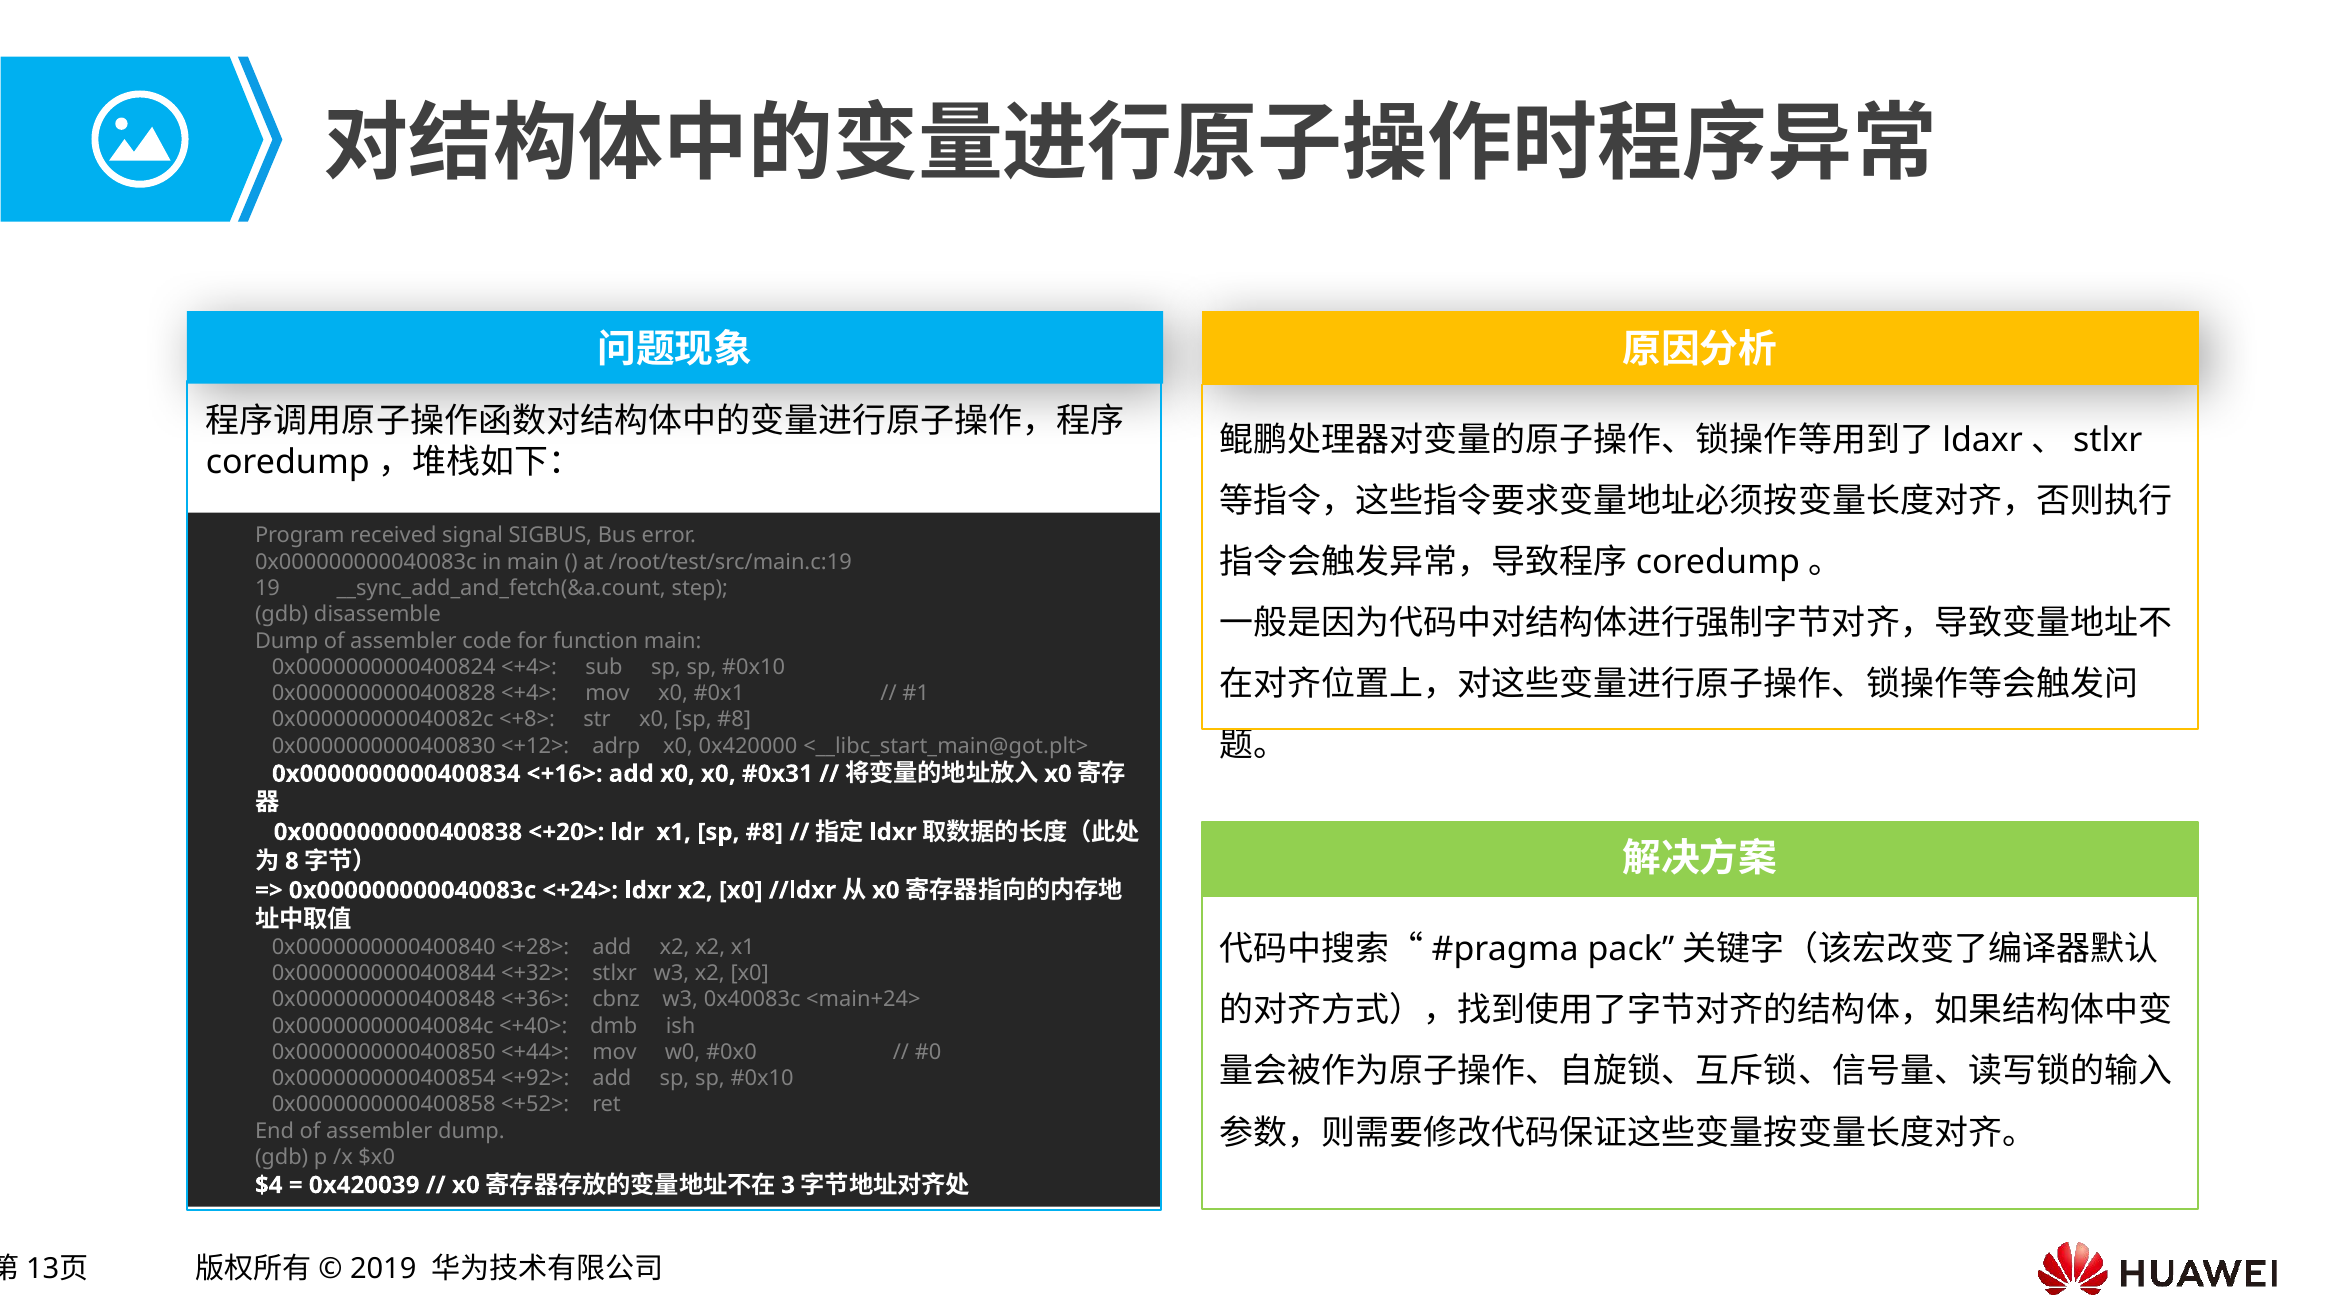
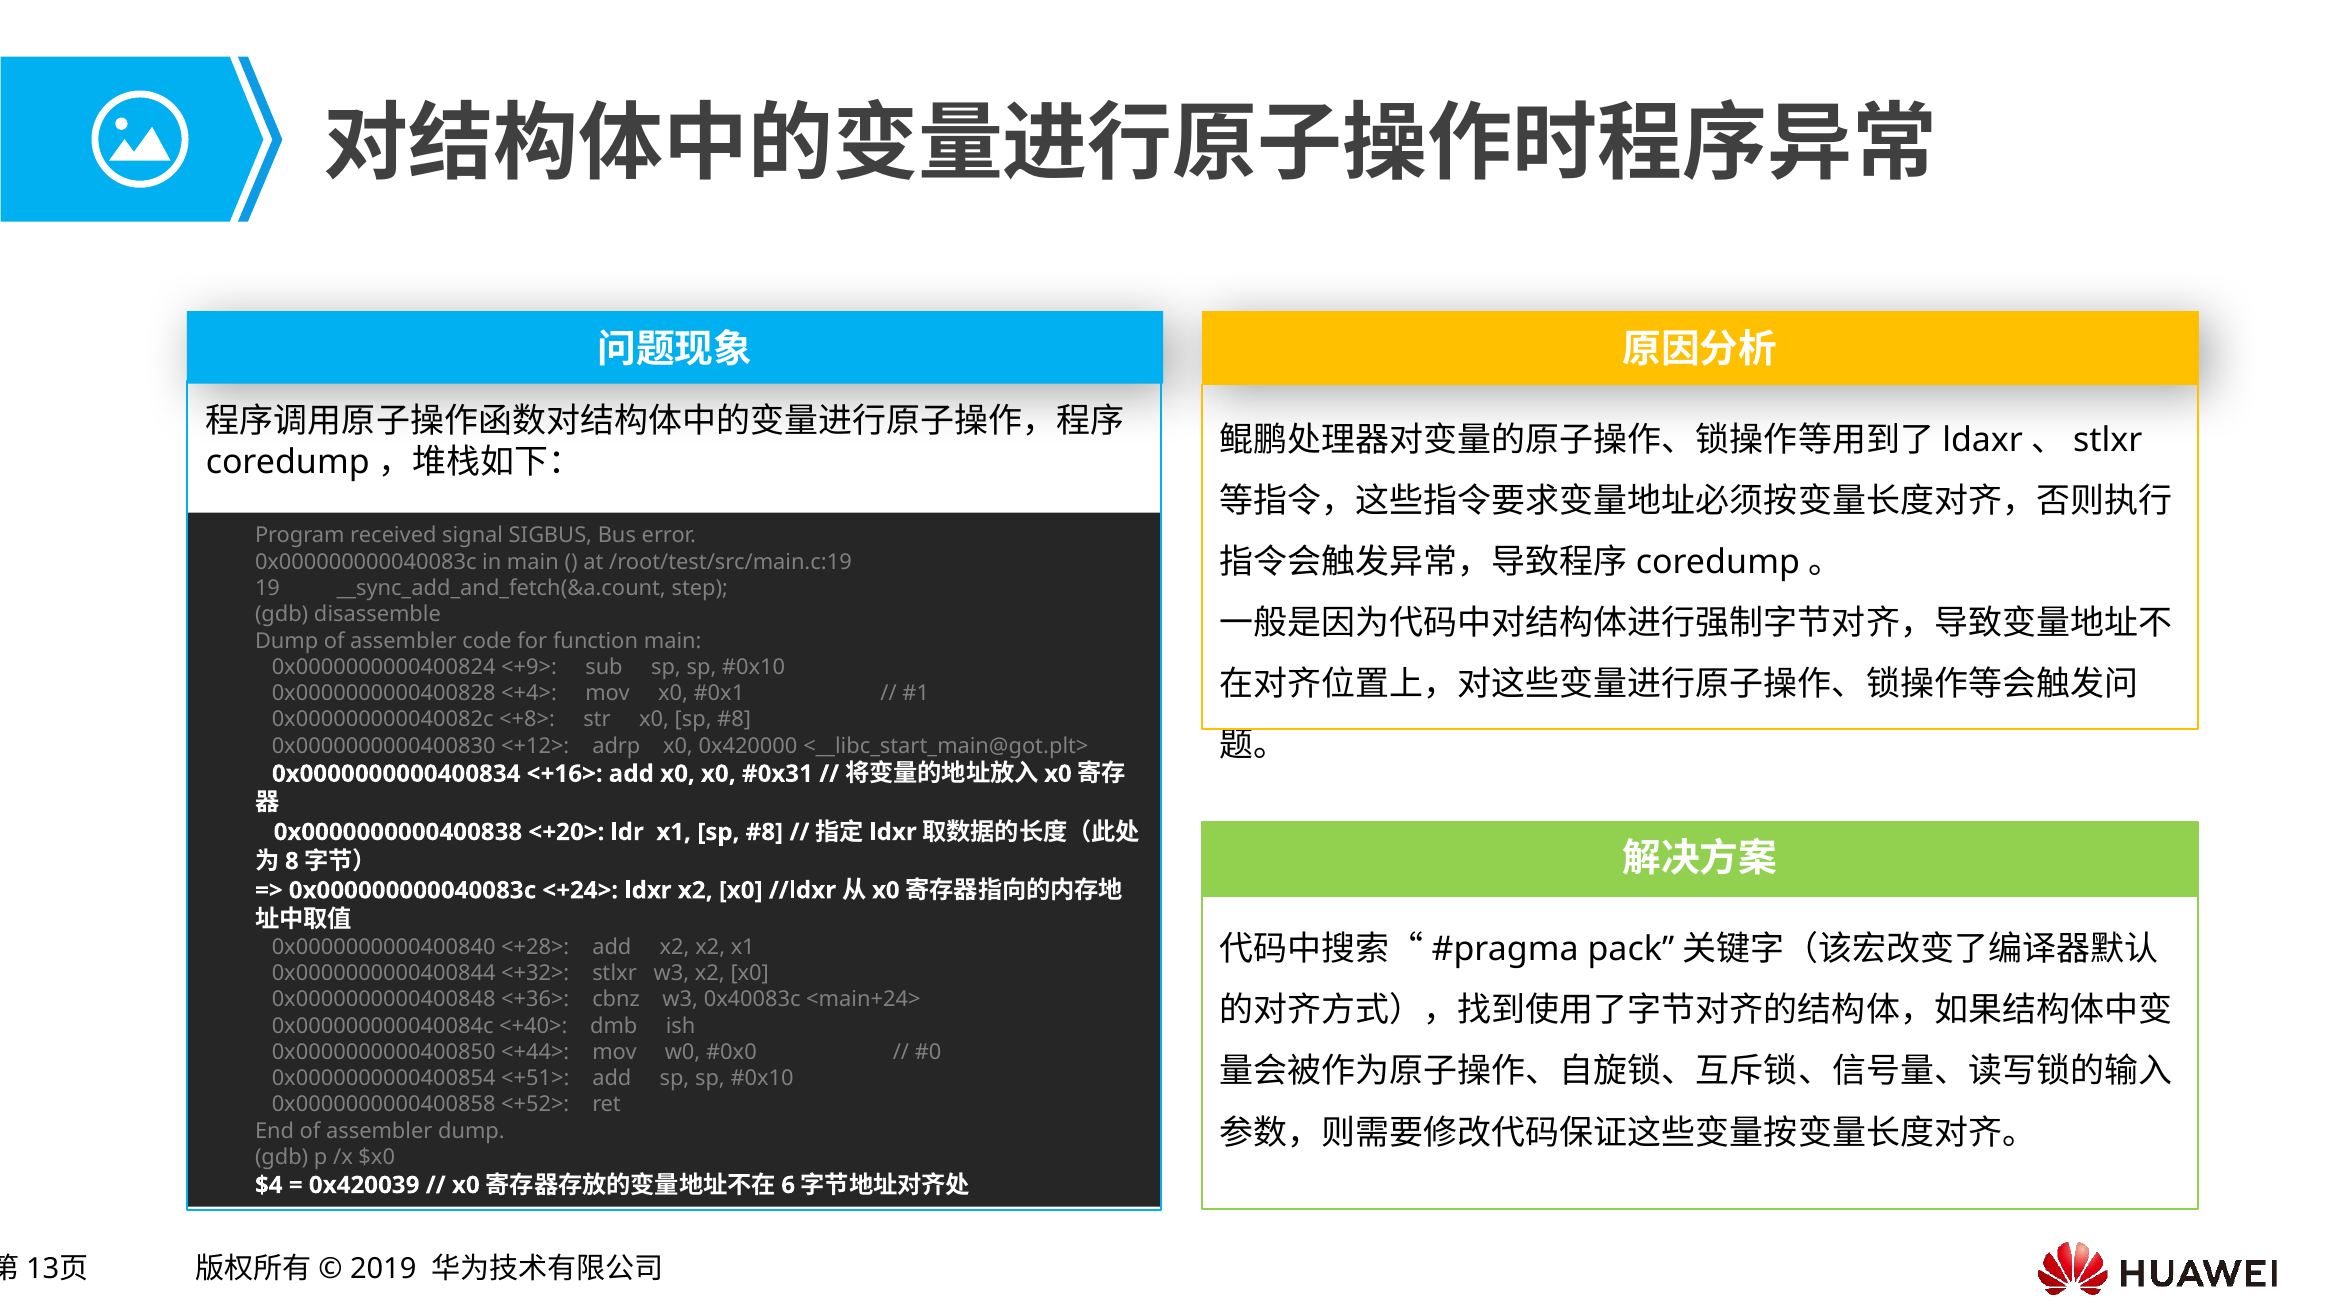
0x0000000000400824 <+4>: <+4> -> <+9>
<+92>: <+92> -> <+51>
3: 3 -> 6
